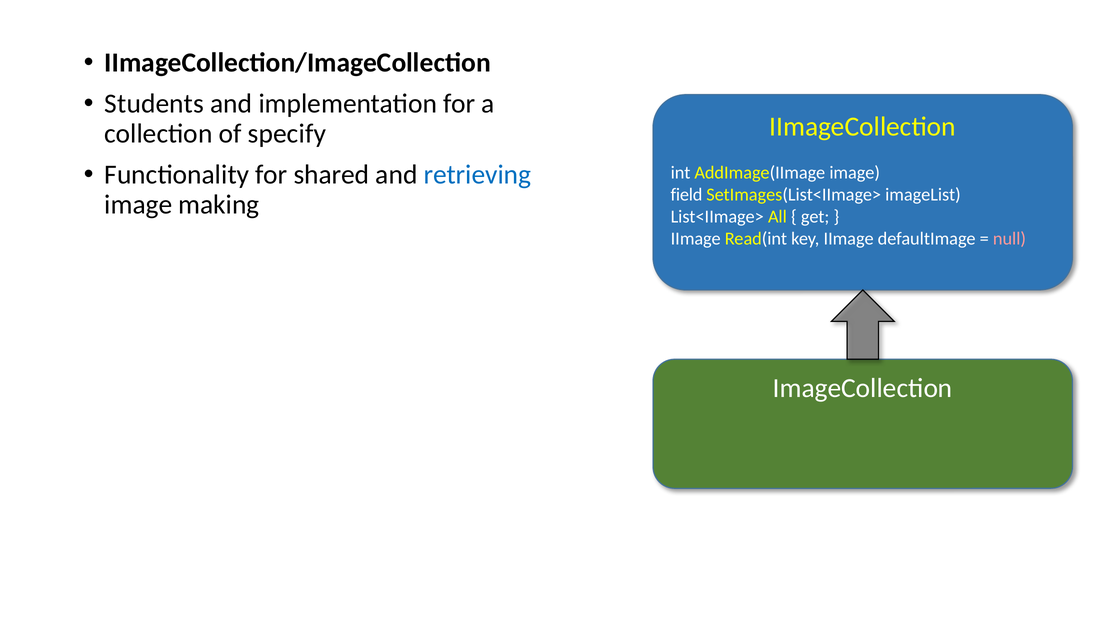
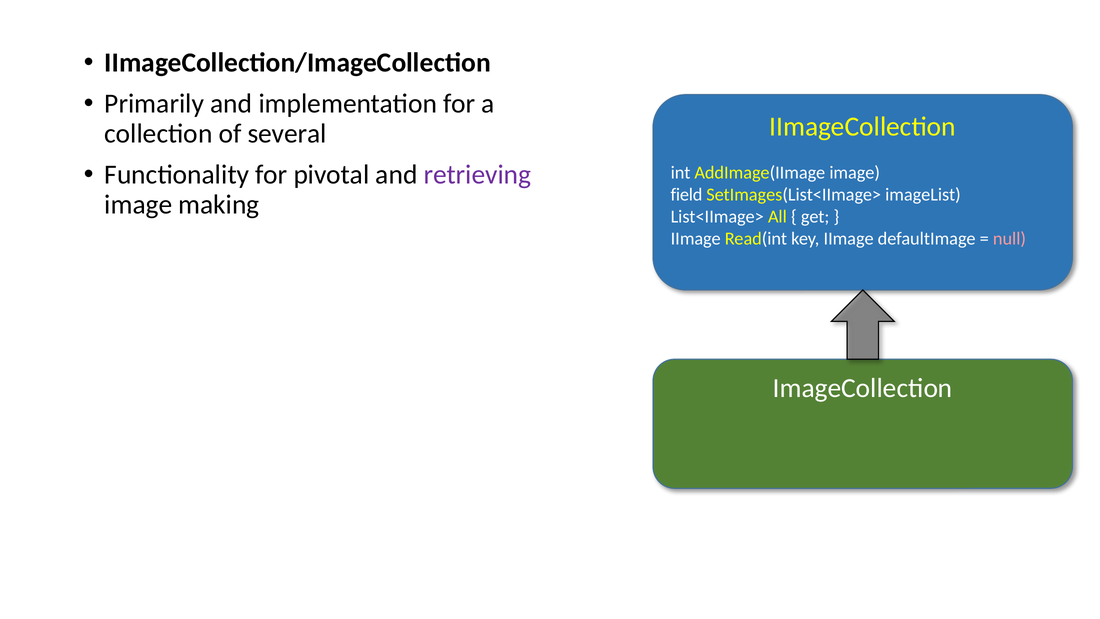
Students: Students -> Primarily
specify: specify -> several
shared: shared -> pivotal
retrieving colour: blue -> purple
